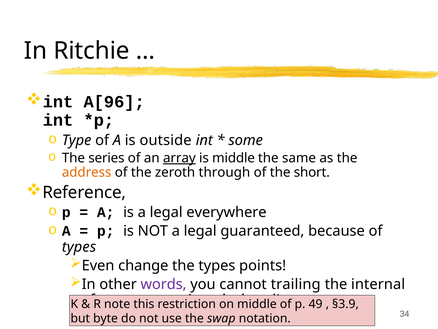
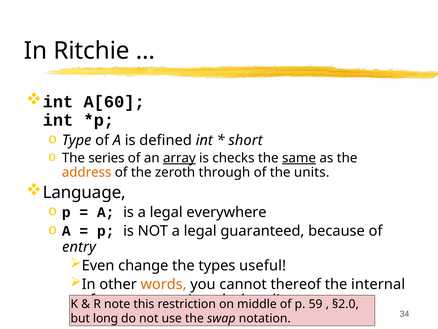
A[96: A[96 -> A[60
outside: outside -> defined
some: some -> short
is middle: middle -> checks
same underline: none -> present
short: short -> units
Reference: Reference -> Language
types at (79, 247): types -> entry
points: points -> useful
words colour: purple -> orange
trailing: trailing -> thereof
49: 49 -> 59
§3.9: §3.9 -> §2.0
byte: byte -> long
